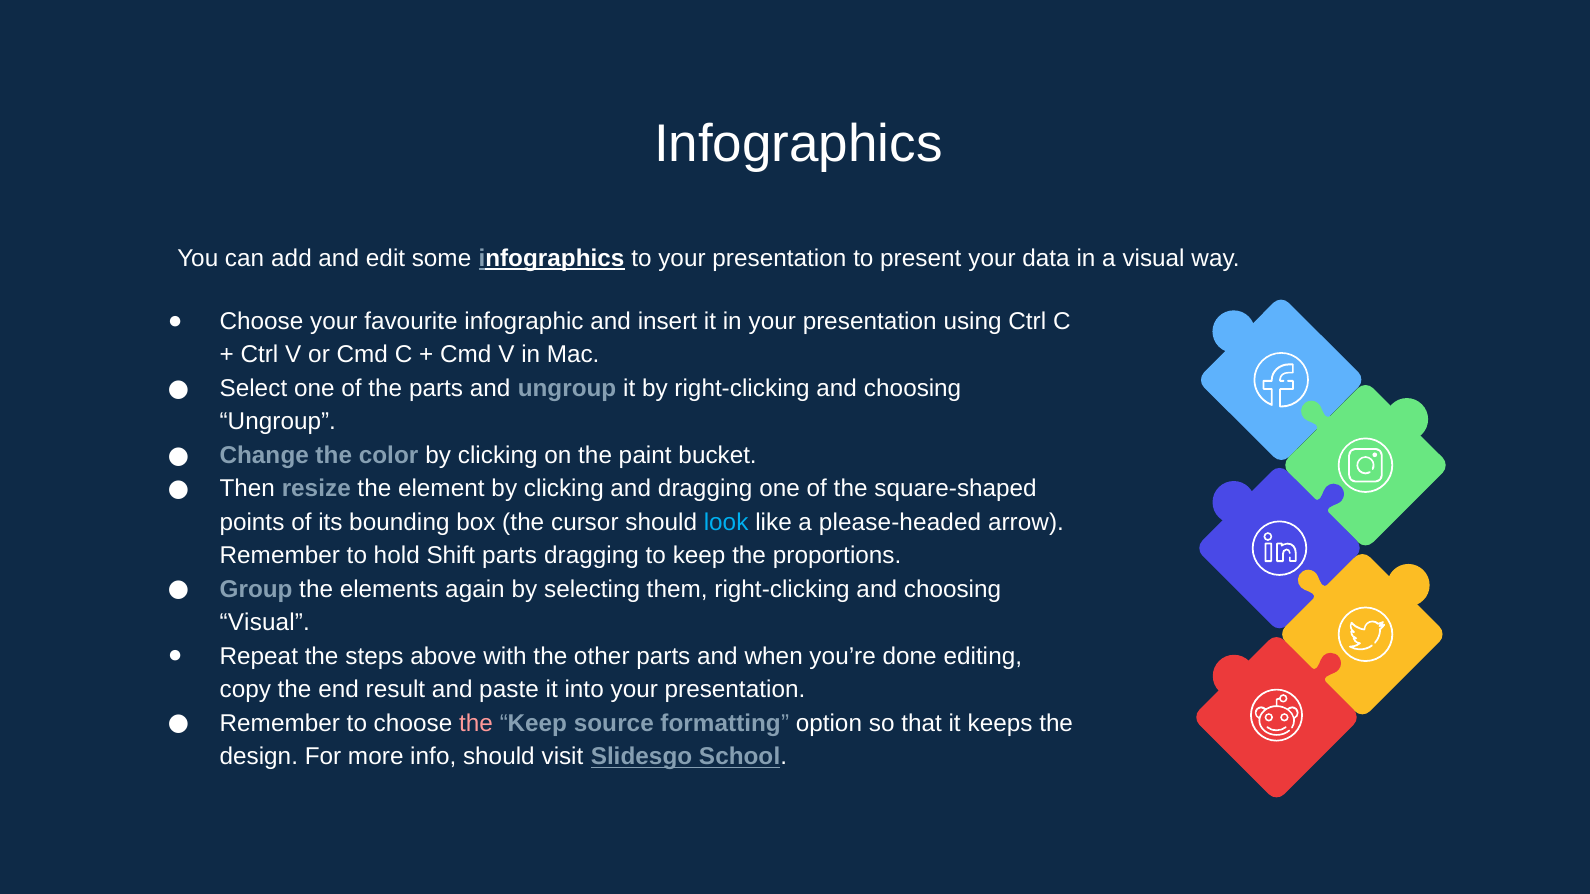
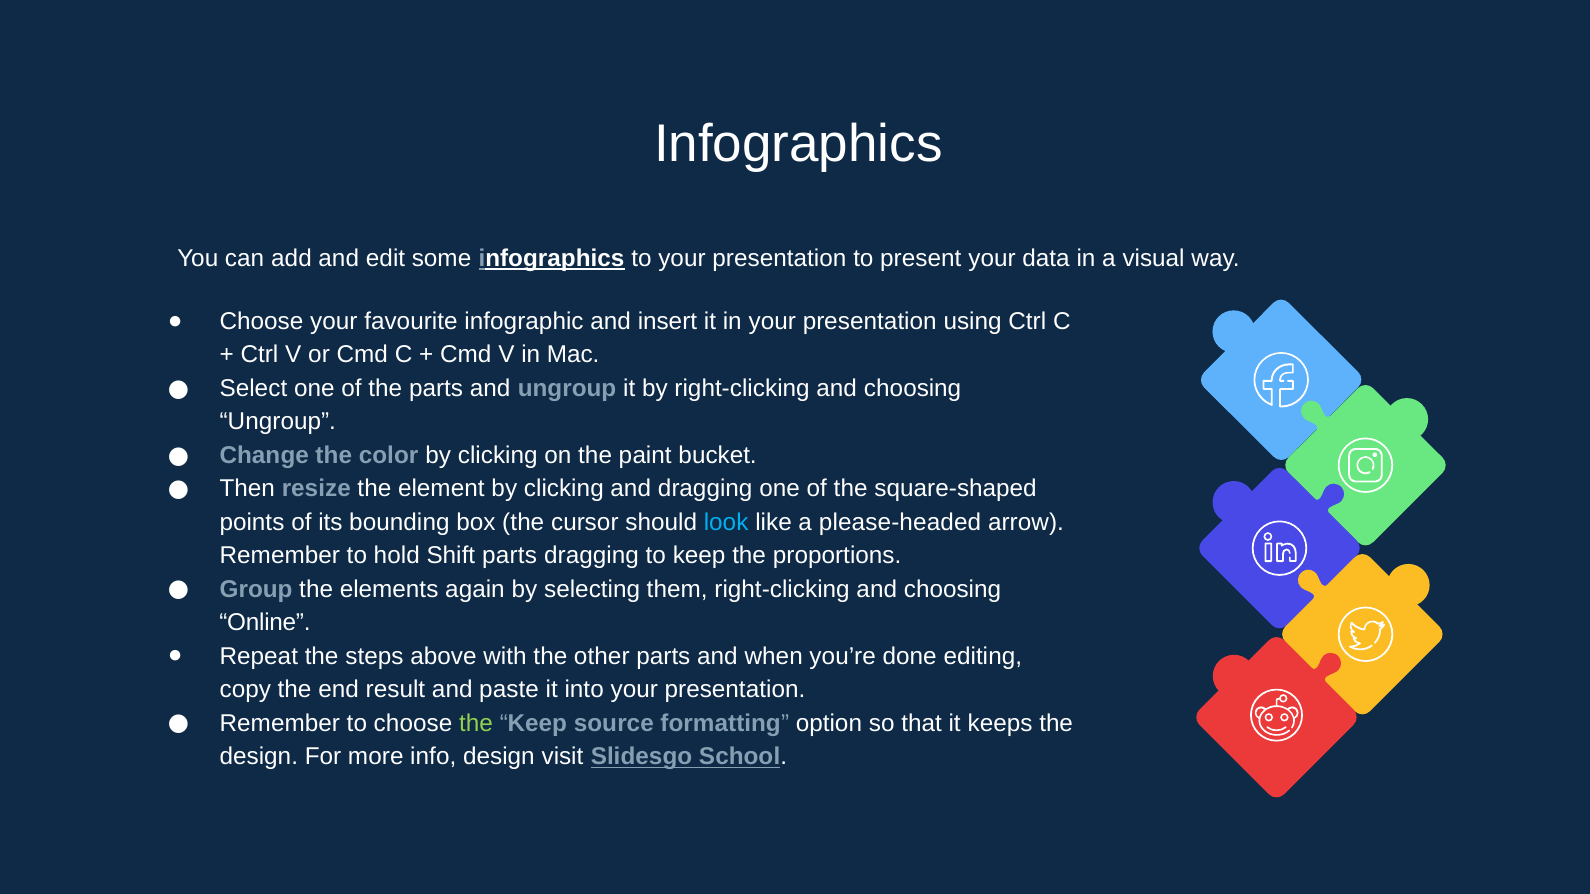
Visual at (265, 623): Visual -> Online
the at (476, 724) colour: pink -> light green
info should: should -> design
